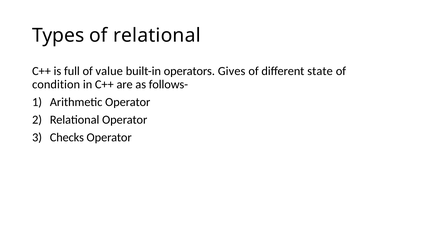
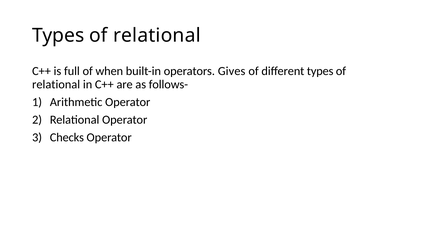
value: value -> when
different state: state -> types
condition at (56, 84): condition -> relational
